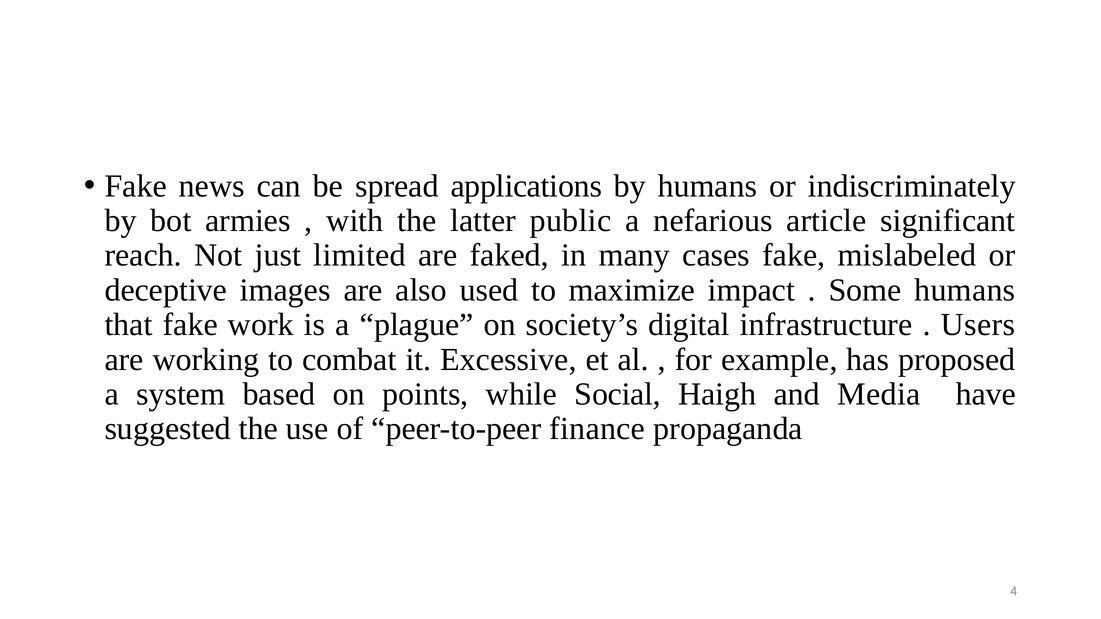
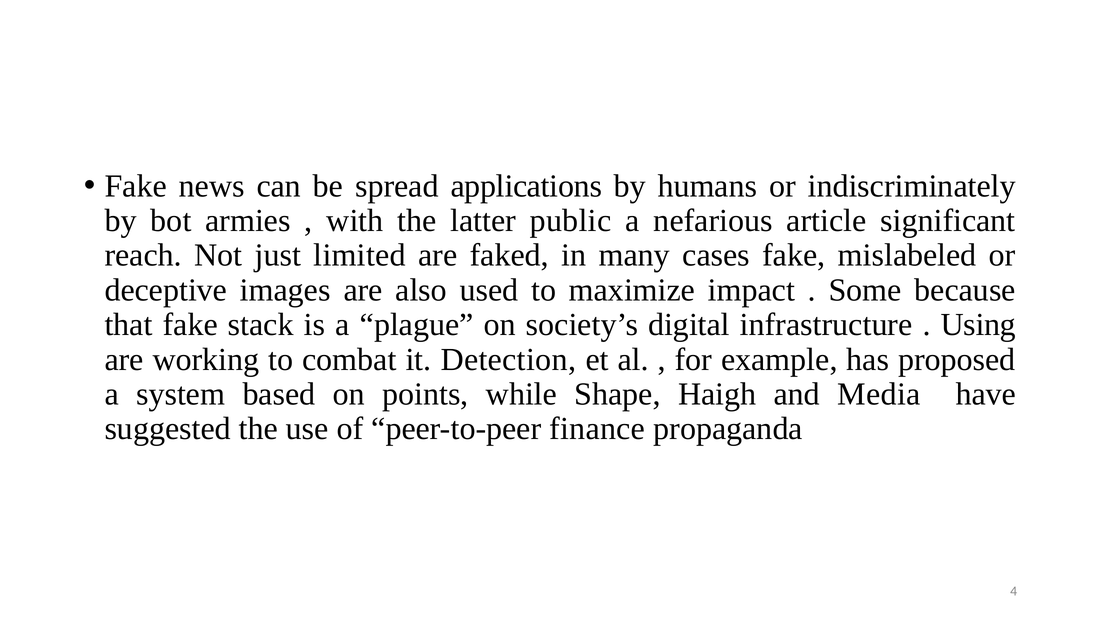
Some humans: humans -> because
work: work -> stack
Users: Users -> Using
Excessive: Excessive -> Detection
Social: Social -> Shape
